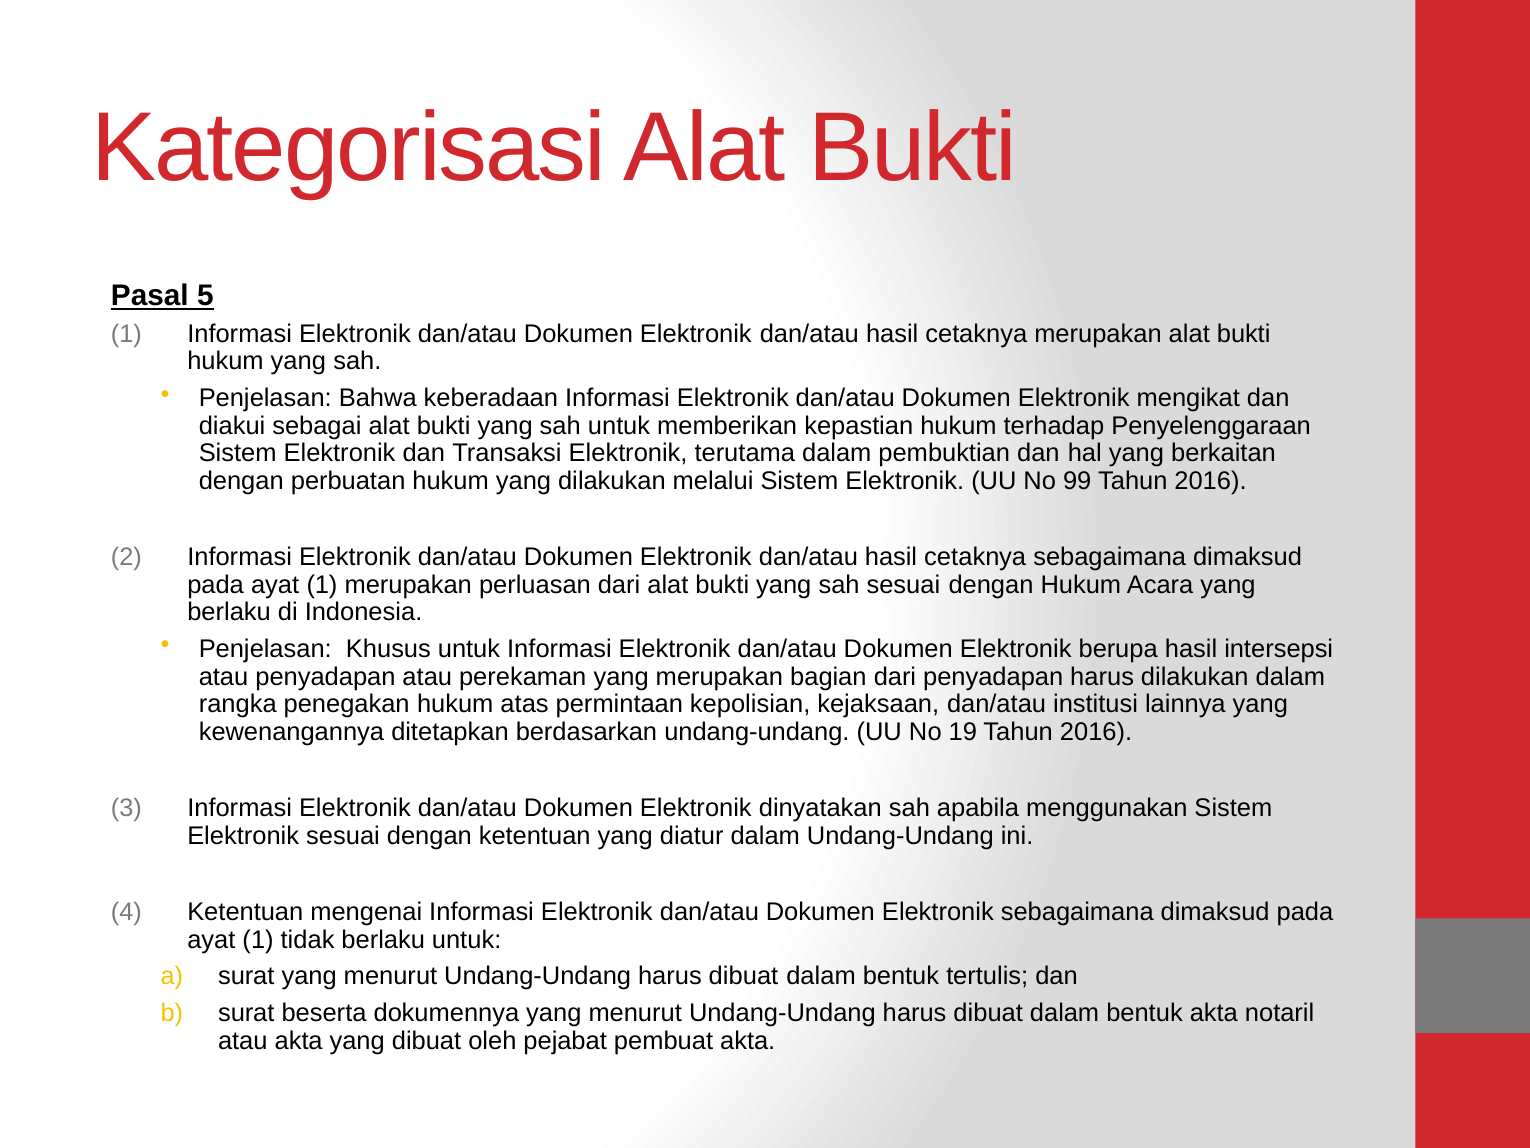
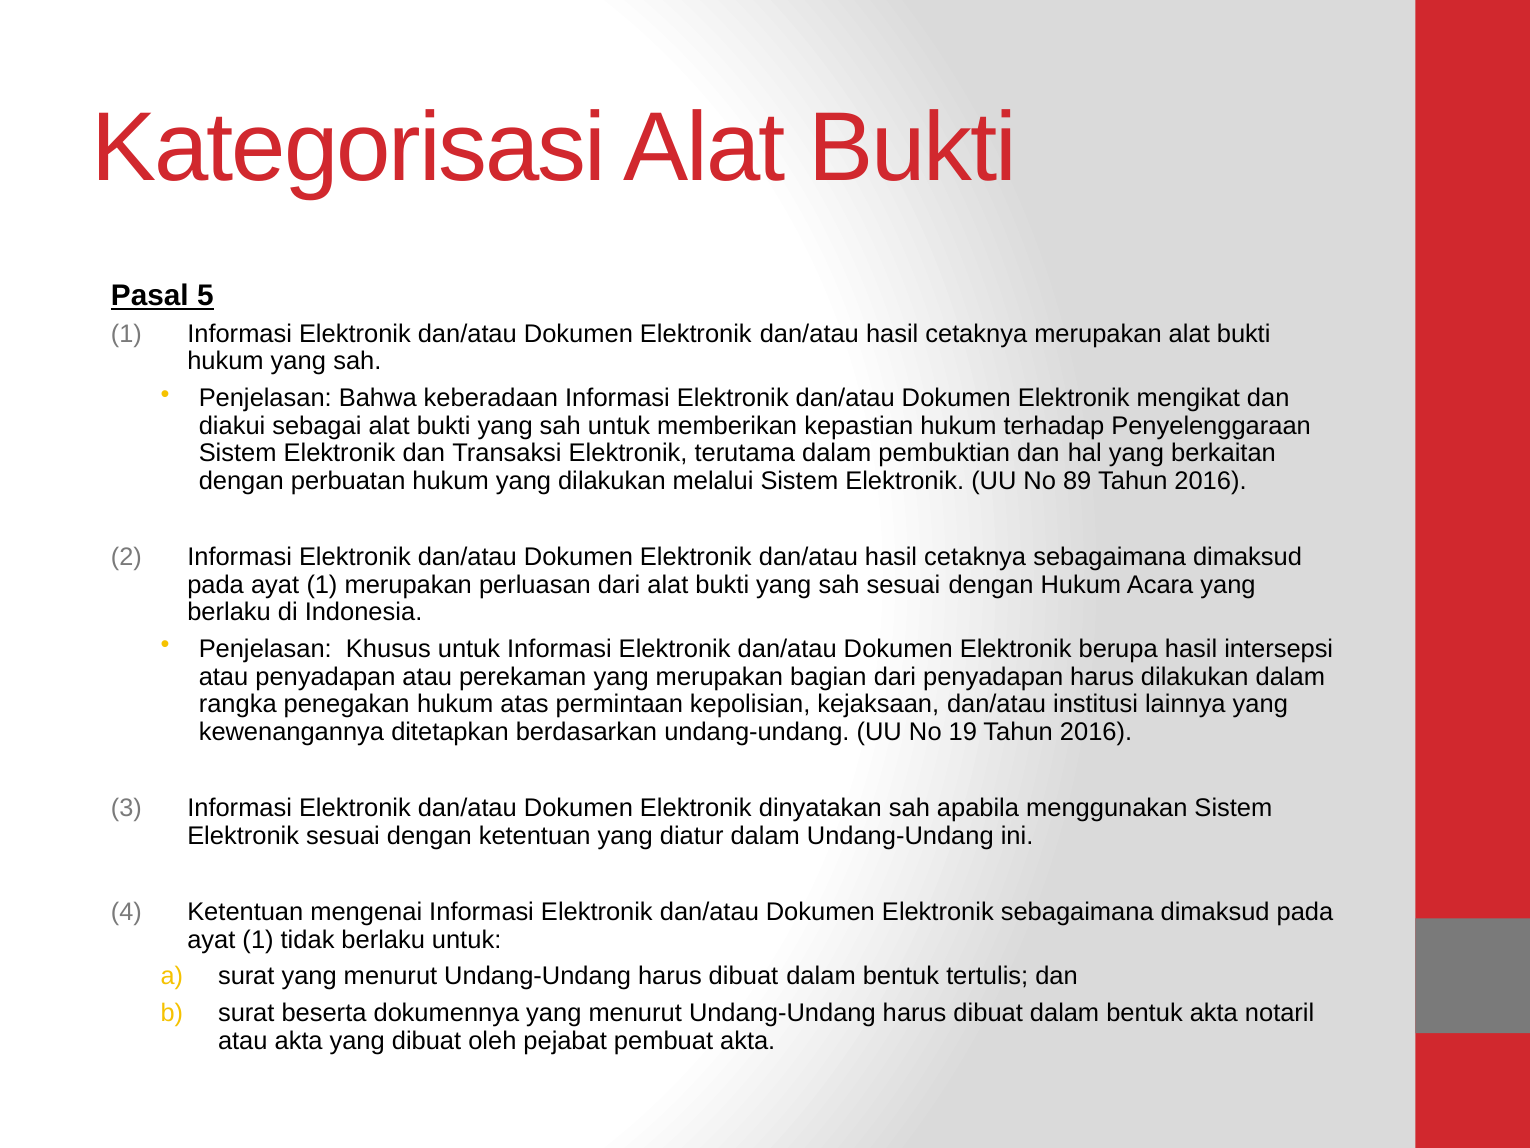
99: 99 -> 89
